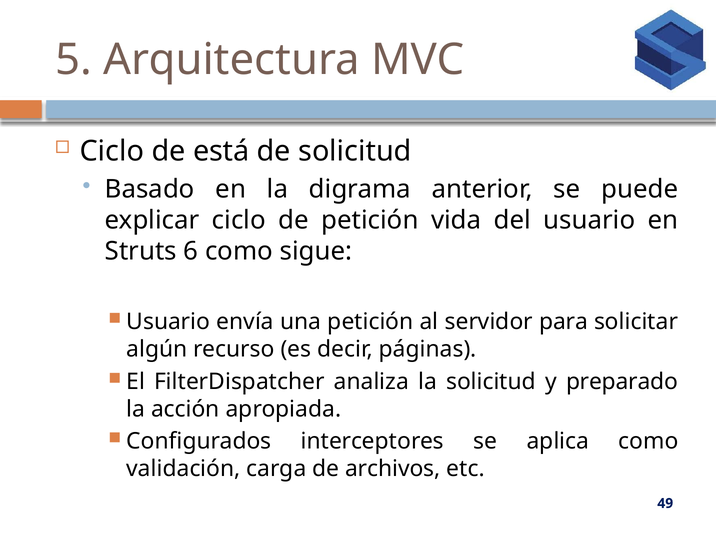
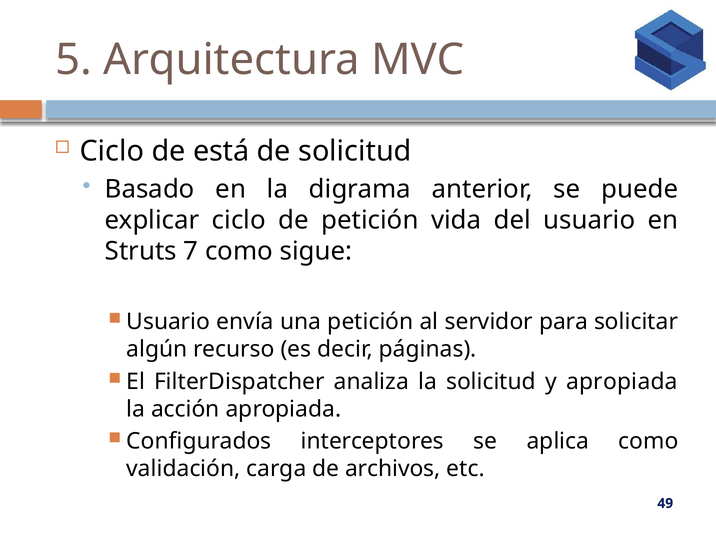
6: 6 -> 7
y preparado: preparado -> apropiada
